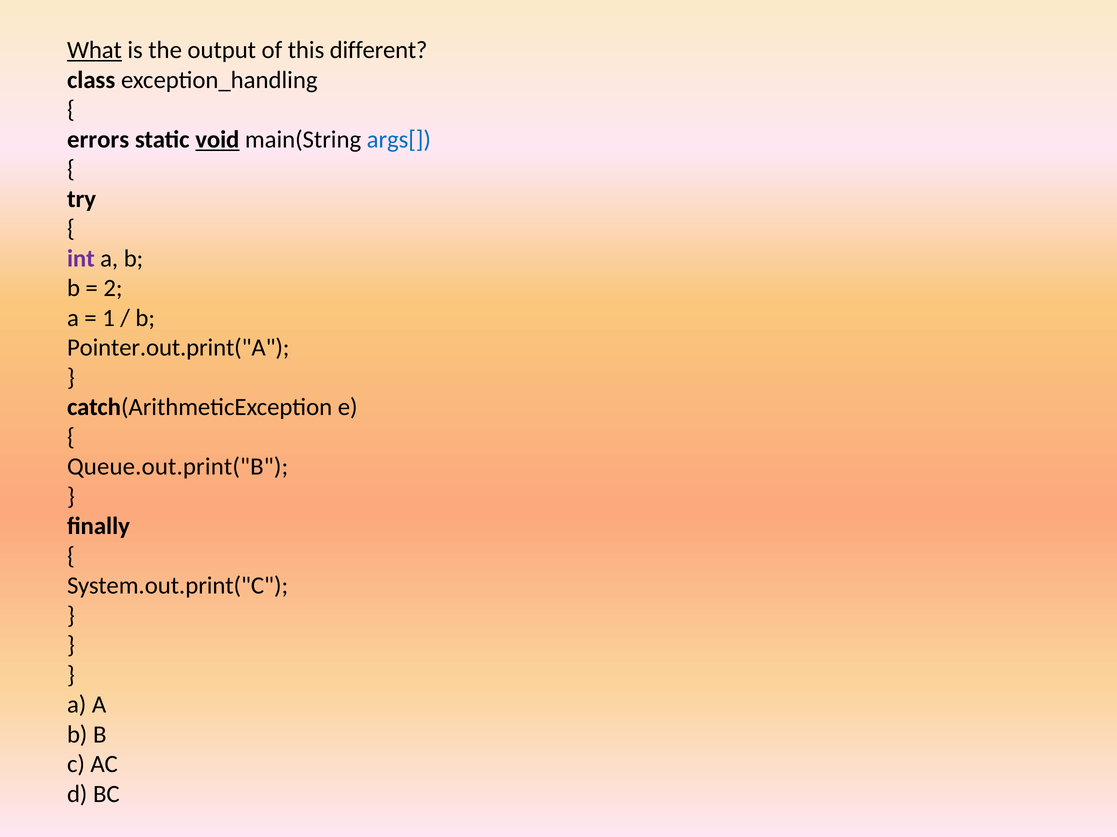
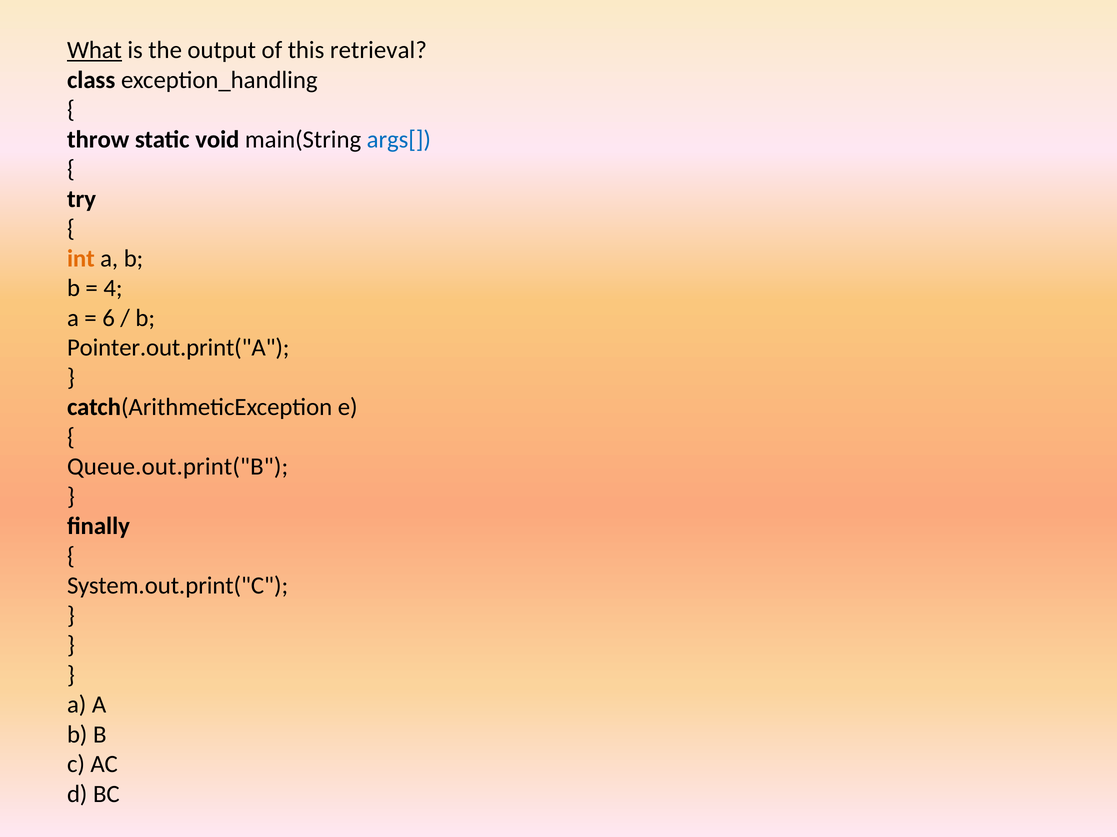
different: different -> retrieval
errors: errors -> throw
void underline: present -> none
int colour: purple -> orange
2: 2 -> 4
1: 1 -> 6
